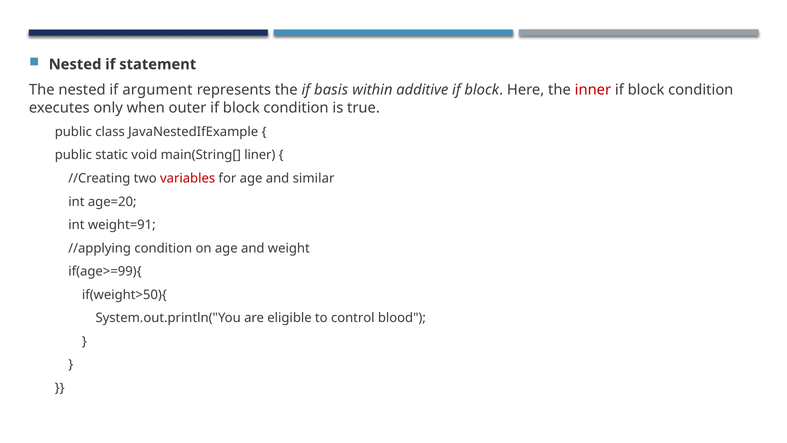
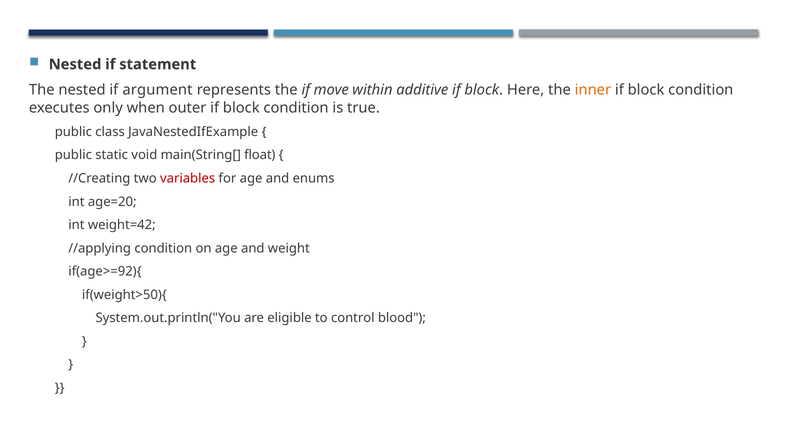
basis: basis -> move
inner colour: red -> orange
liner: liner -> float
similar: similar -> enums
weight=91: weight=91 -> weight=42
if(age>=99){: if(age>=99){ -> if(age>=92){
